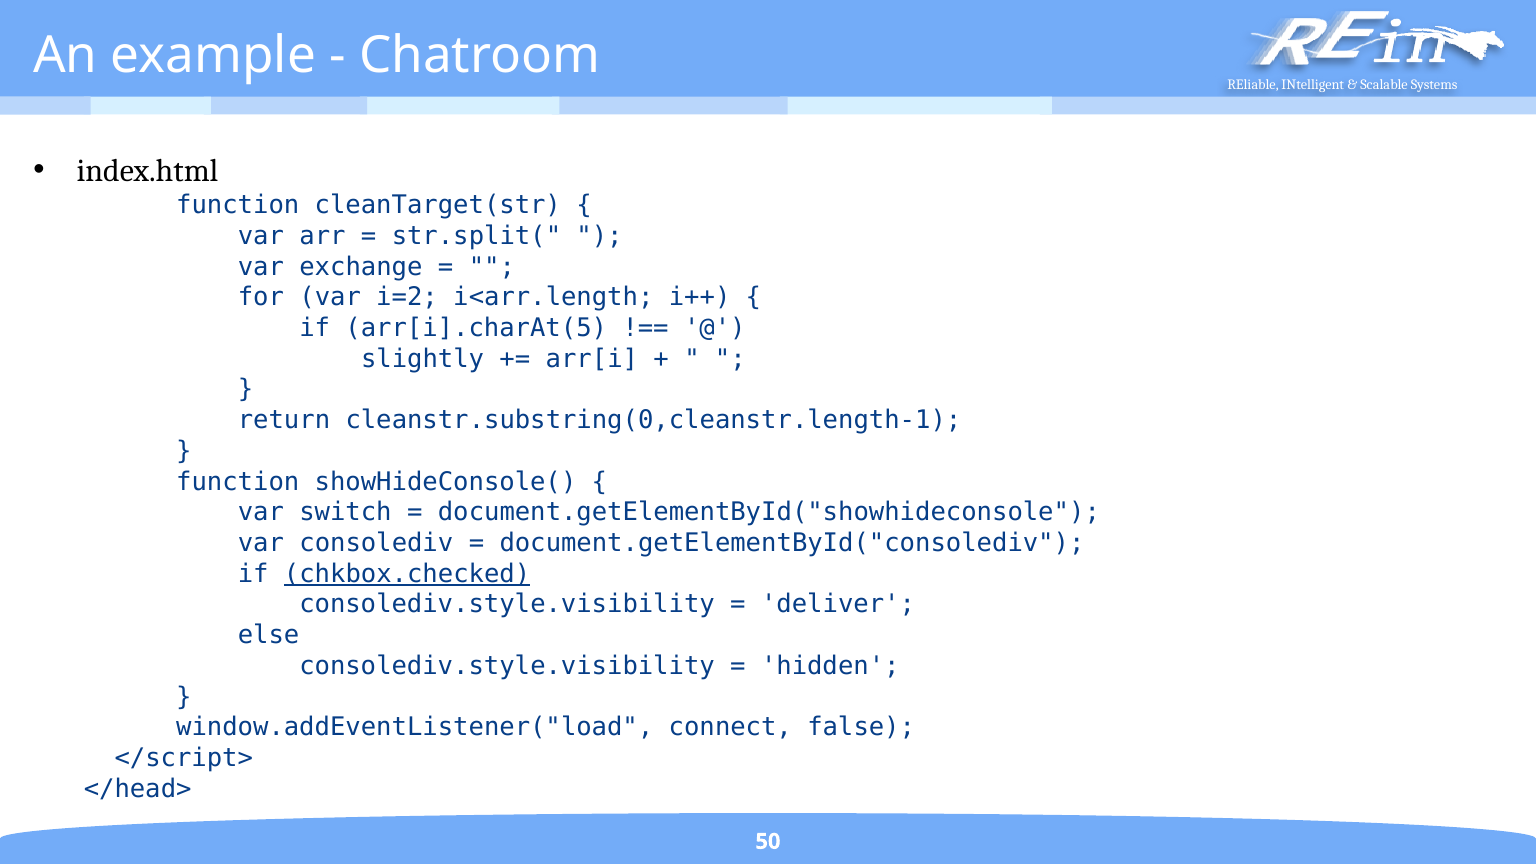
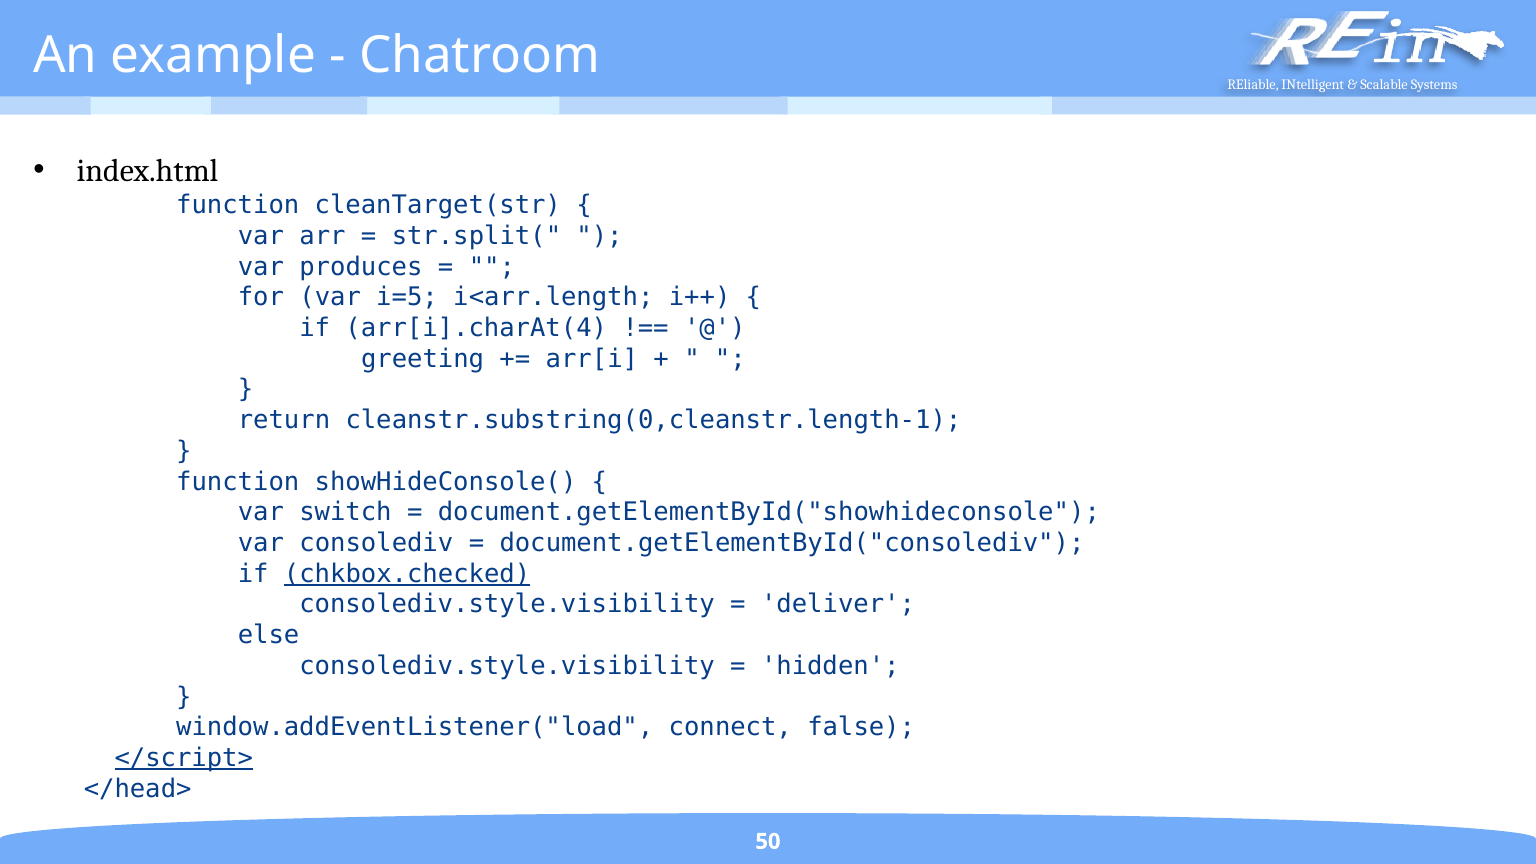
exchange: exchange -> produces
i=2: i=2 -> i=5
arr[i].charAt(5: arr[i].charAt(5 -> arr[i].charAt(4
slightly: slightly -> greeting
</script> underline: none -> present
